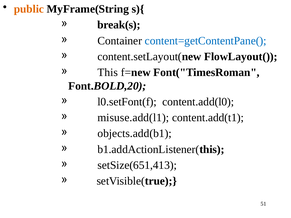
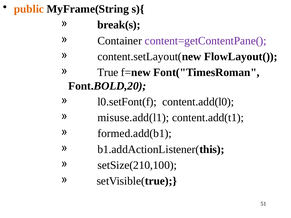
content=getContentPane( colour: blue -> purple
This: This -> True
objects.add(b1: objects.add(b1 -> formed.add(b1
setSize(651,413: setSize(651,413 -> setSize(210,100
